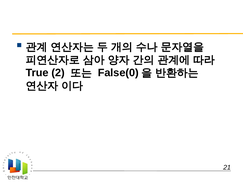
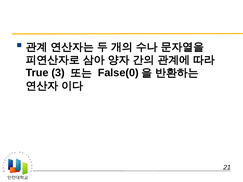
2: 2 -> 3
